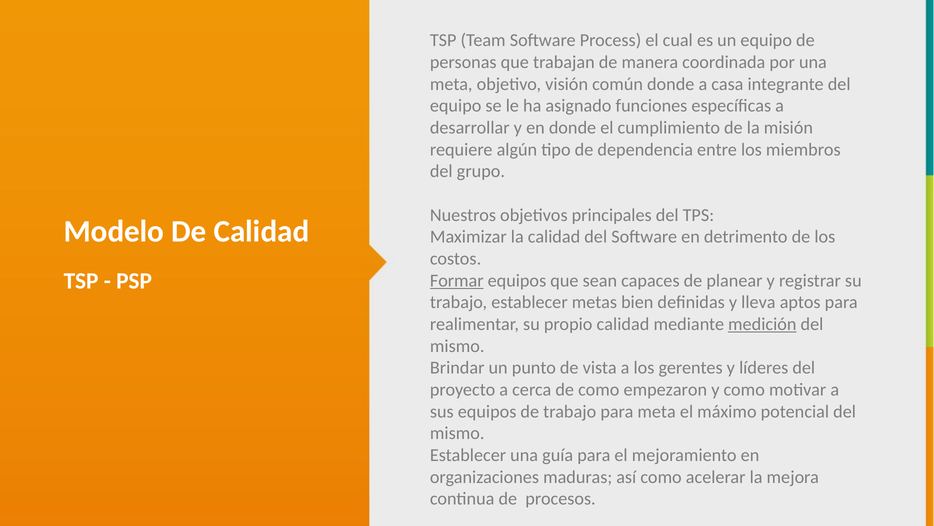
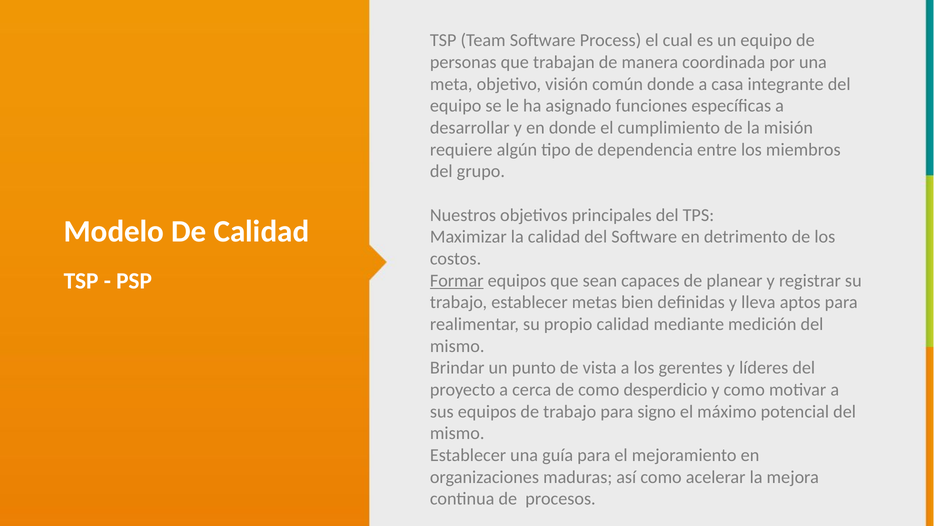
medición underline: present -> none
empezaron: empezaron -> desperdicio
para meta: meta -> signo
